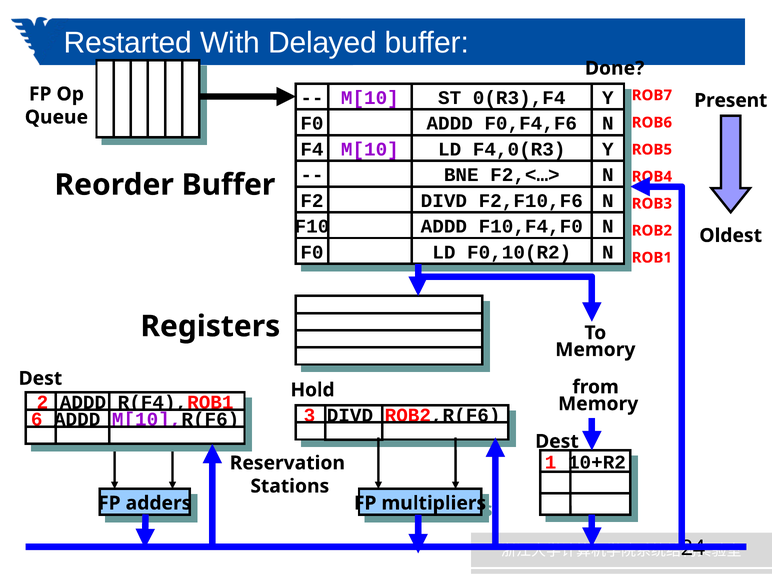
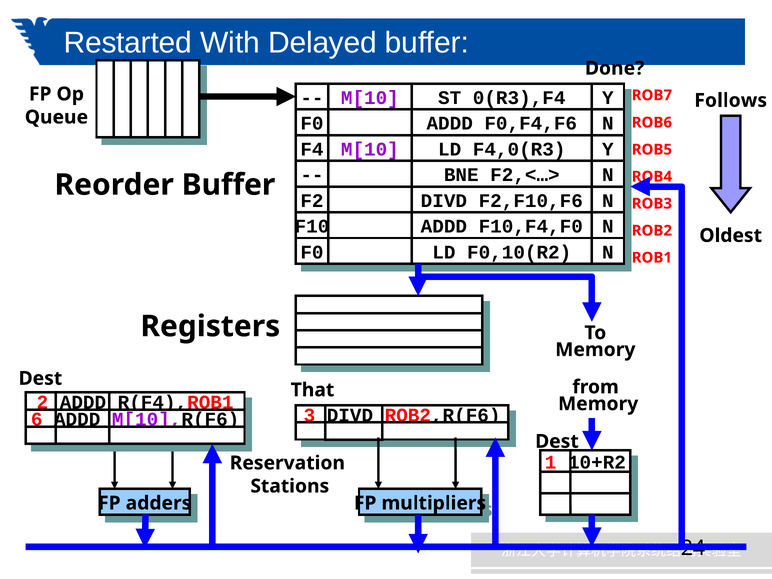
Present: Present -> Follows
Hold: Hold -> That
